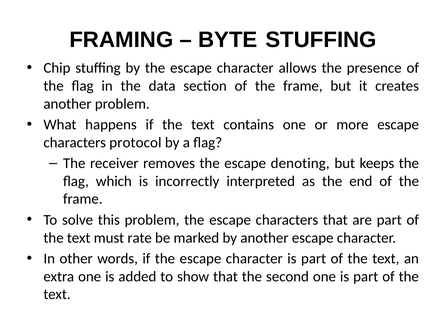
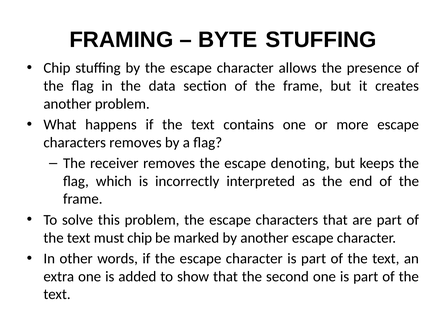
characters protocol: protocol -> removes
must rate: rate -> chip
